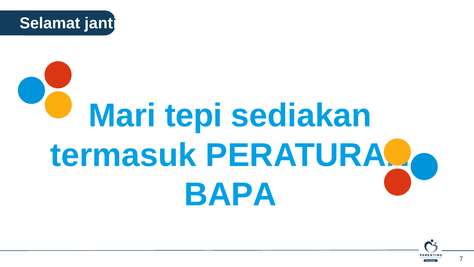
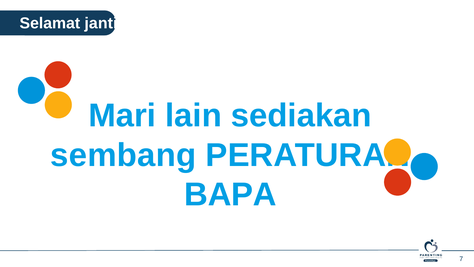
tepi: tepi -> lain
termasuk: termasuk -> sembang
